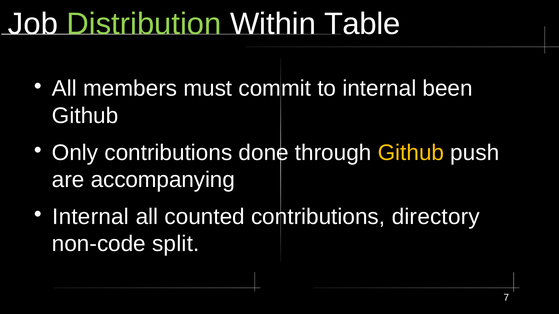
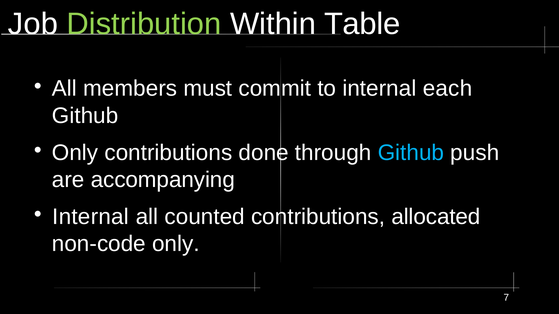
been: been -> each
Github at (411, 153) colour: yellow -> light blue
directory: directory -> allocated
non-code split: split -> only
